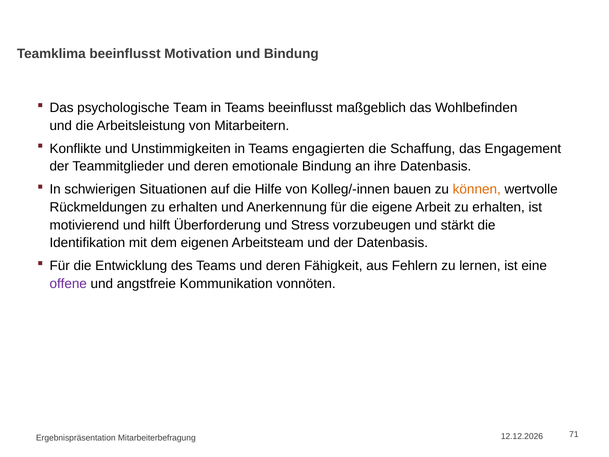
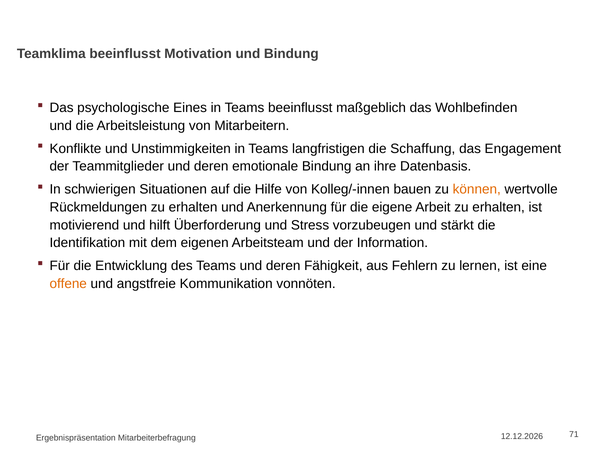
Team: Team -> Eines
engagierten: engagierten -> langfristigen
der Datenbasis: Datenbasis -> Information
offene colour: purple -> orange
